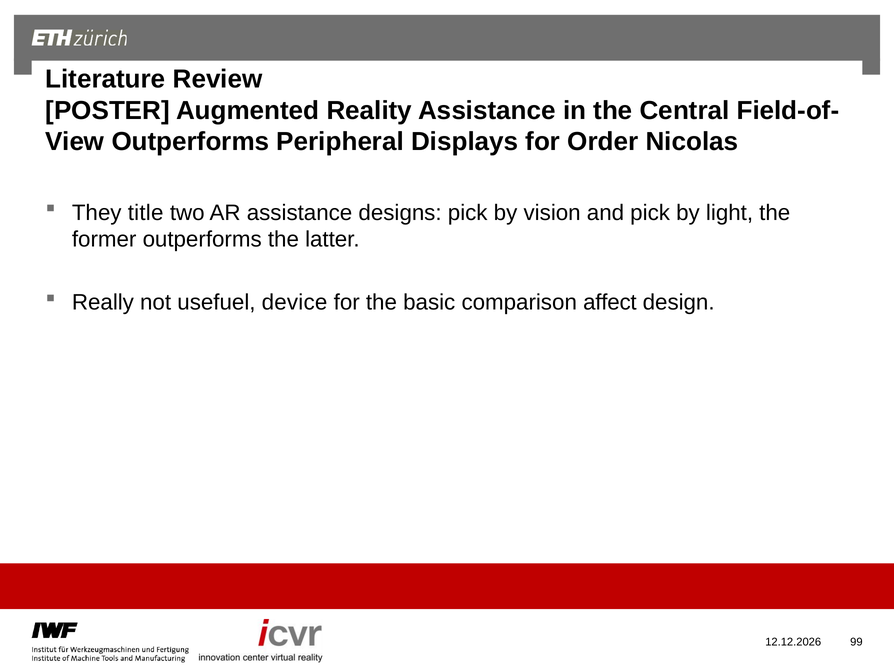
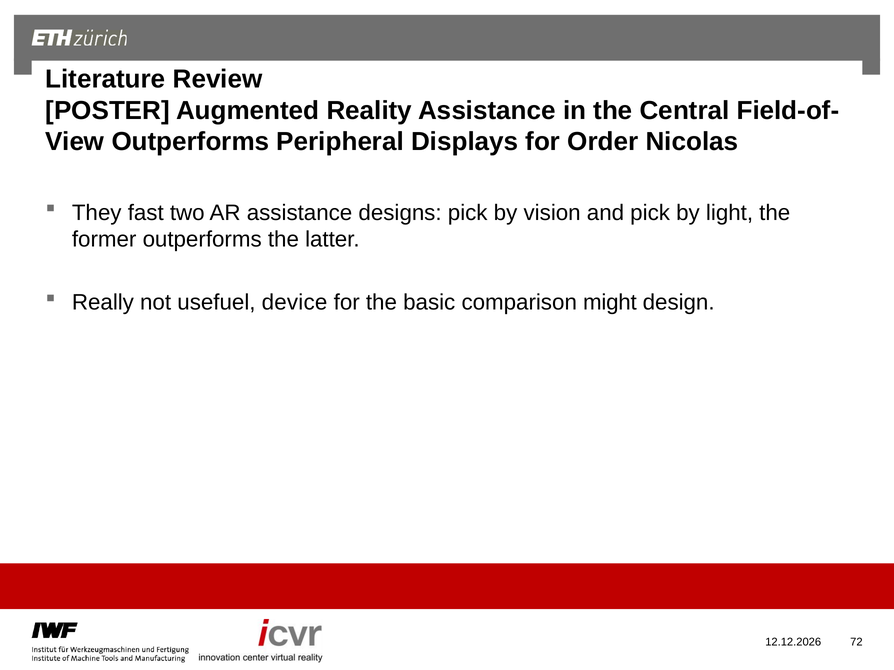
title: title -> fast
affect: affect -> might
99: 99 -> 72
